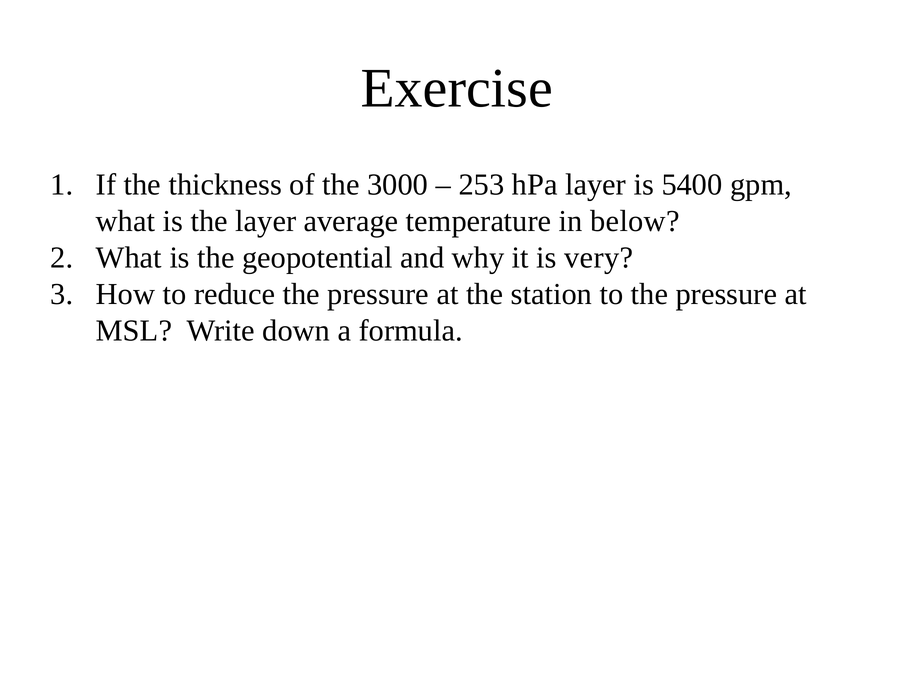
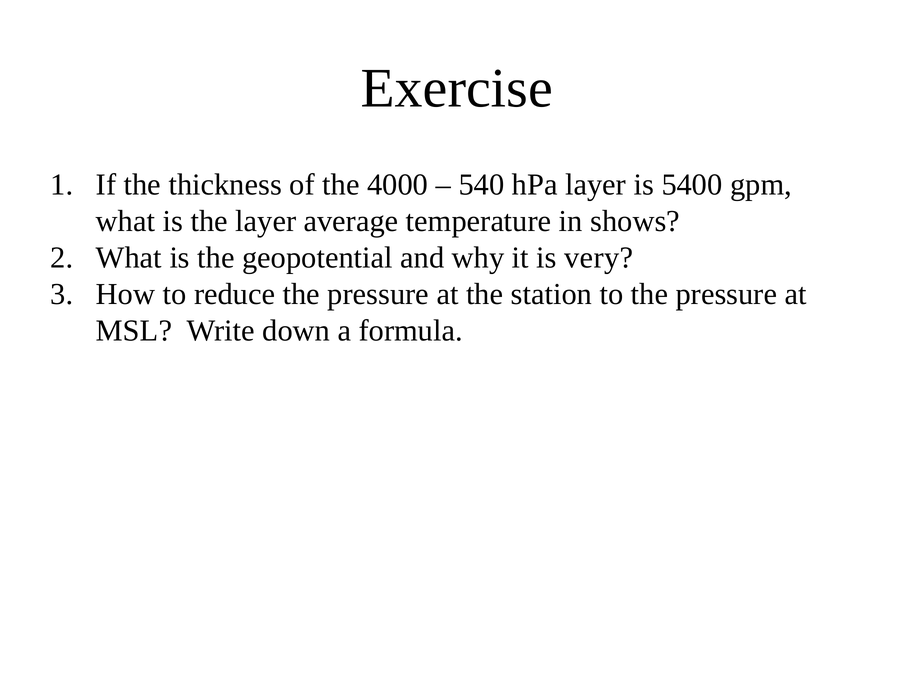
3000: 3000 -> 4000
253: 253 -> 540
below: below -> shows
